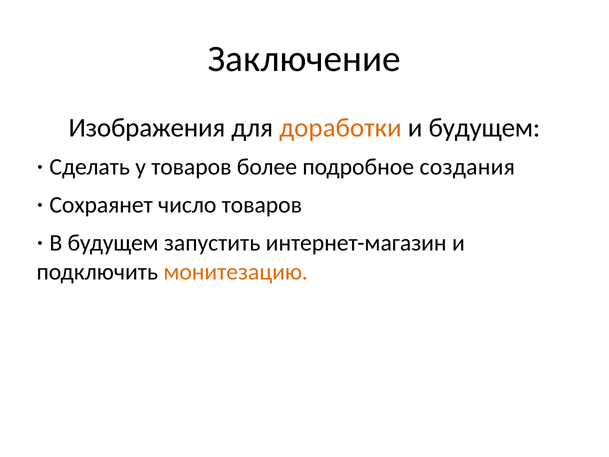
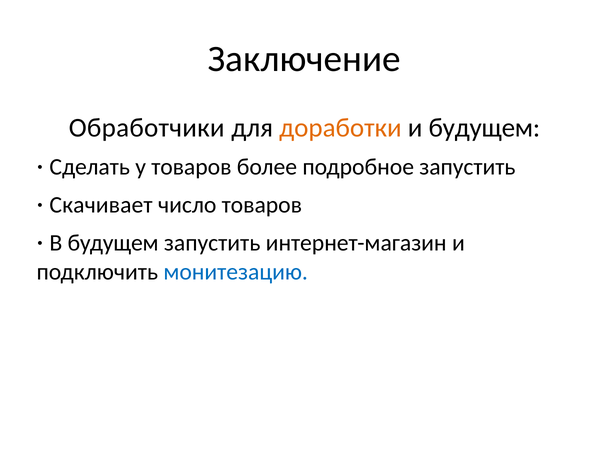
Изображения: Изображения -> Обработчики
подробное создания: создания -> запустить
Сохраянет: Сохраянет -> Скачивает
монитезацию colour: orange -> blue
